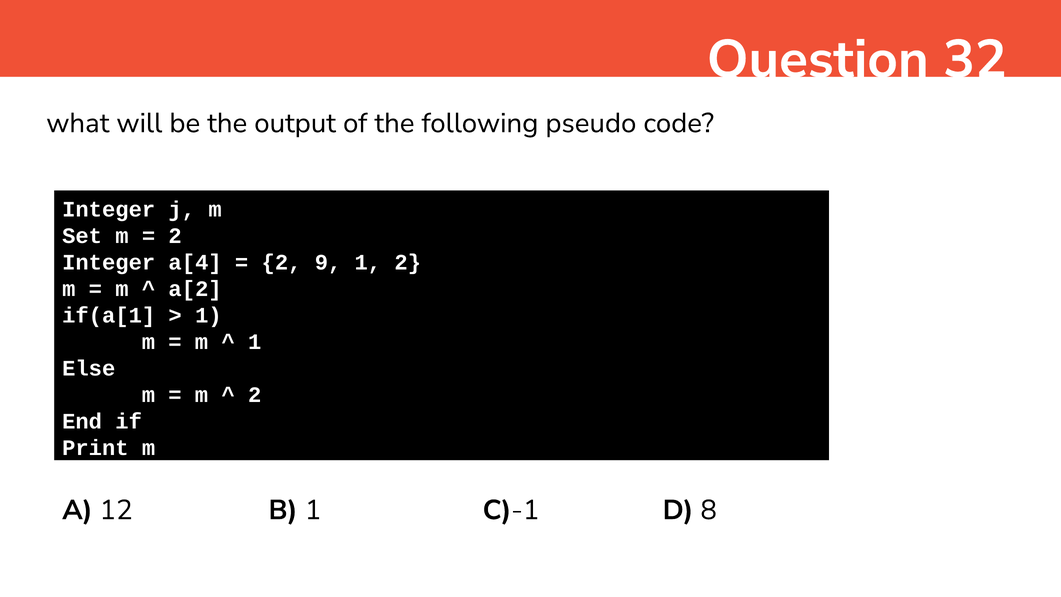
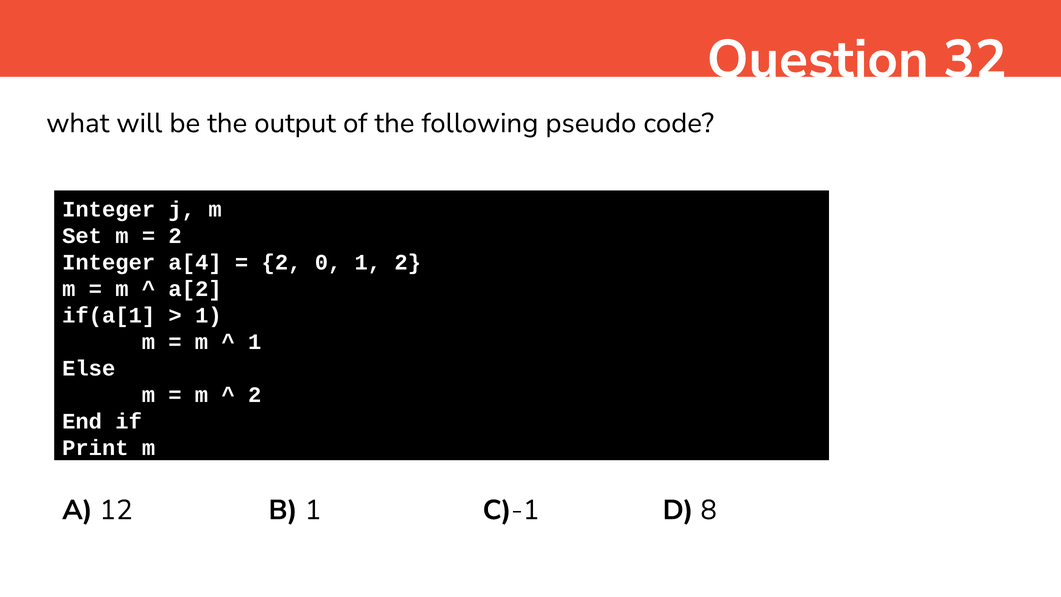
9: 9 -> 0
